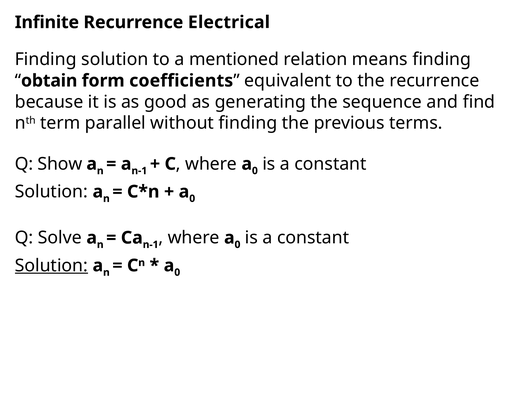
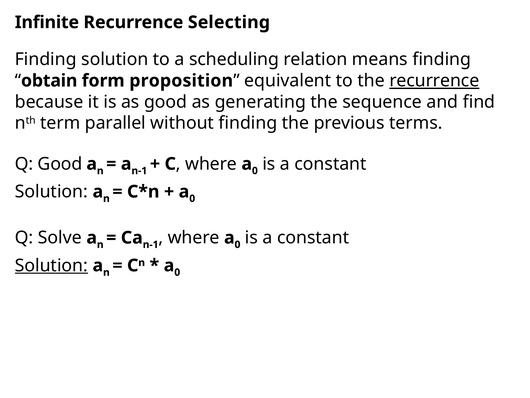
Electrical: Electrical -> Selecting
mentioned: mentioned -> scheduling
coefficients: coefficients -> proposition
recurrence at (434, 81) underline: none -> present
Q Show: Show -> Good
